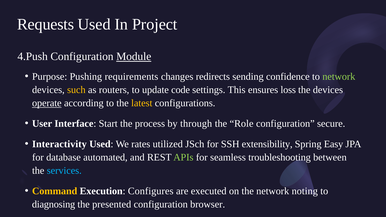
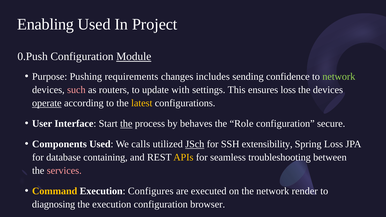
Requests: Requests -> Enabling
4.Push: 4.Push -> 0.Push
redirects: redirects -> includes
such colour: yellow -> pink
code: code -> with
the at (126, 124) underline: none -> present
through: through -> behaves
Interactivity: Interactivity -> Components
rates: rates -> calls
JSch underline: none -> present
Spring Easy: Easy -> Loss
automated: automated -> containing
APIs colour: light green -> yellow
services colour: light blue -> pink
noting: noting -> render
the presented: presented -> execution
